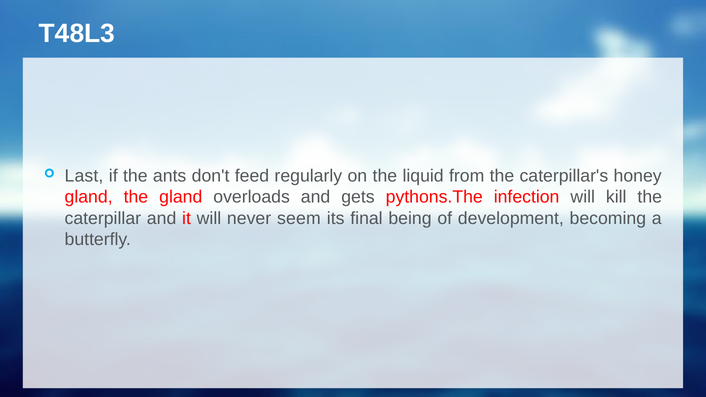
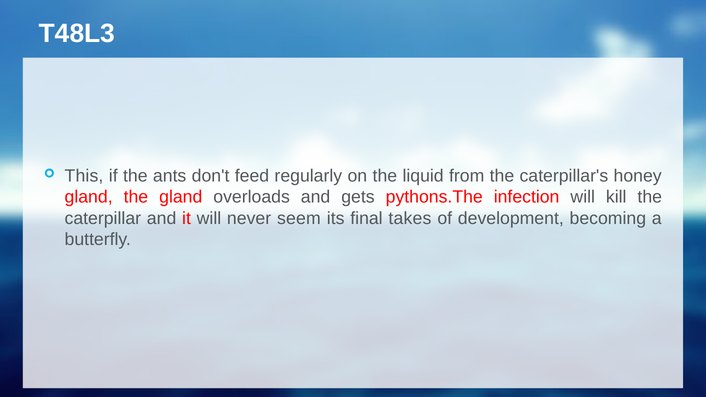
Last: Last -> This
being: being -> takes
